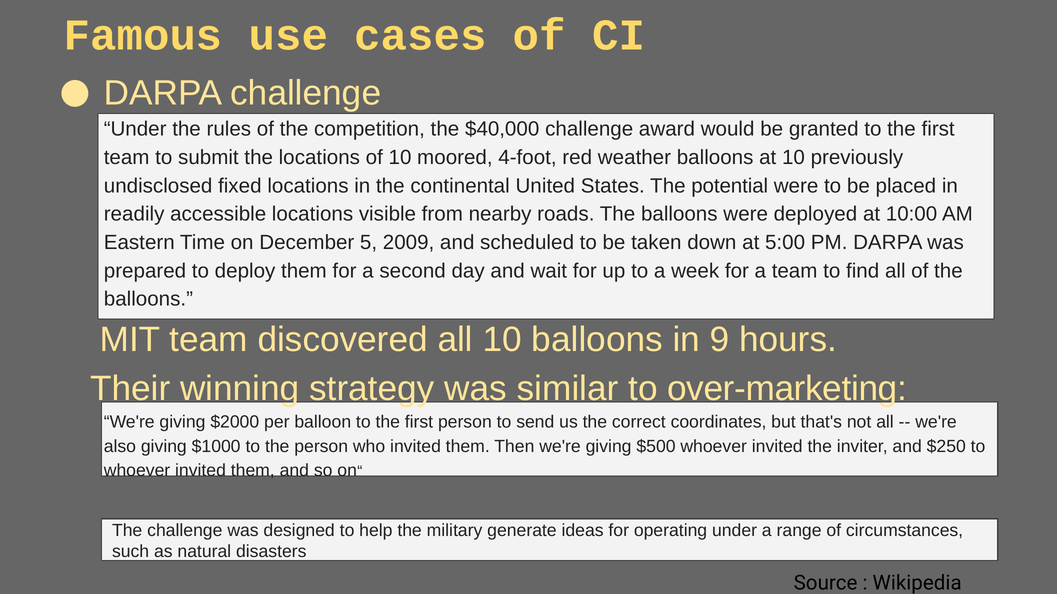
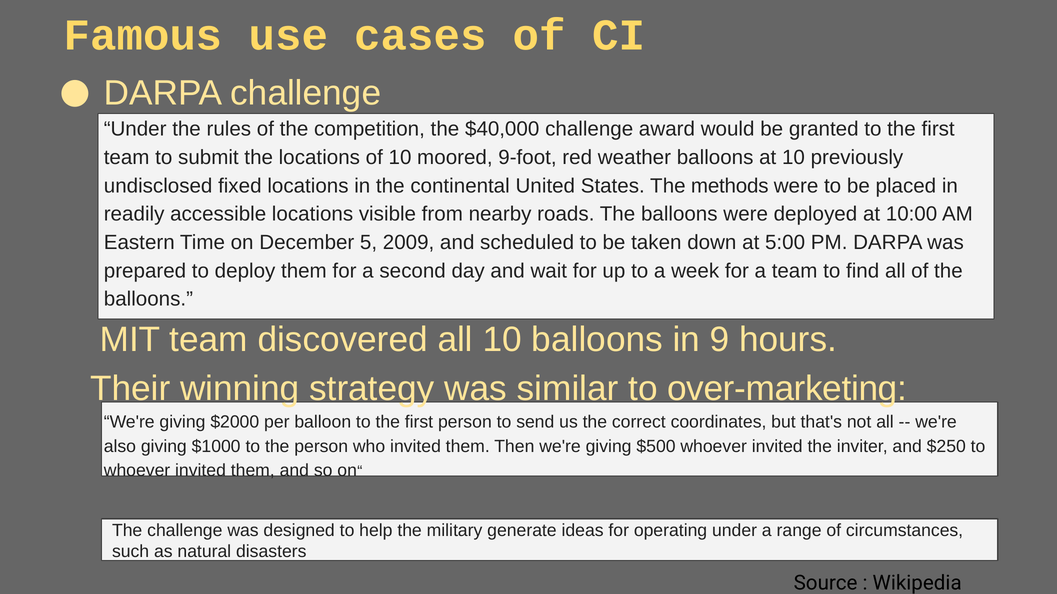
4-foot: 4-foot -> 9-foot
potential: potential -> methods
